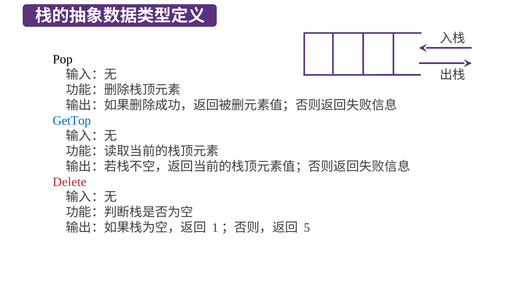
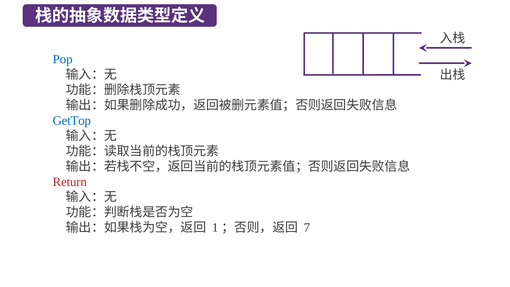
Pop colour: black -> blue
Delete: Delete -> Return
5: 5 -> 7
